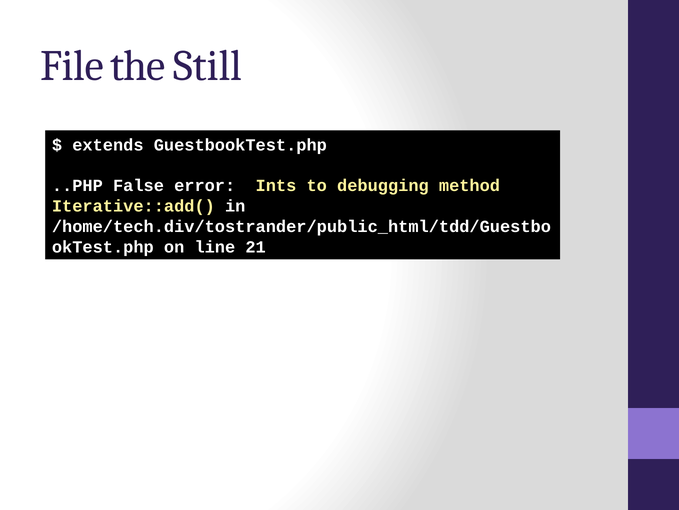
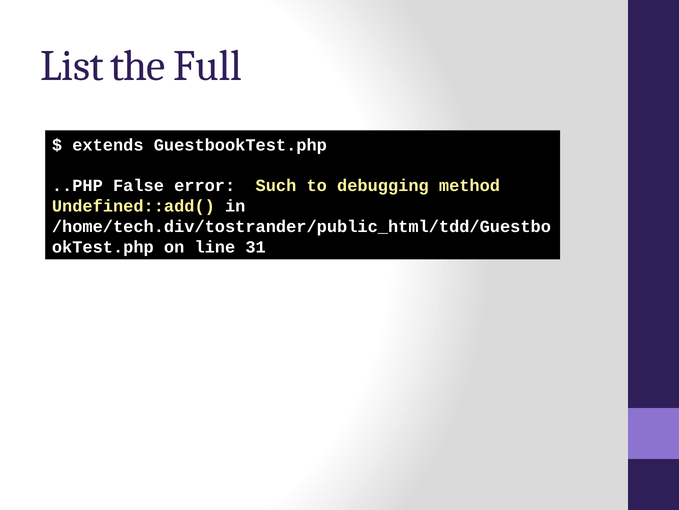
File: File -> List
Still: Still -> Full
Ints: Ints -> Such
Iterative::add(: Iterative::add( -> Undefined::add(
21: 21 -> 31
